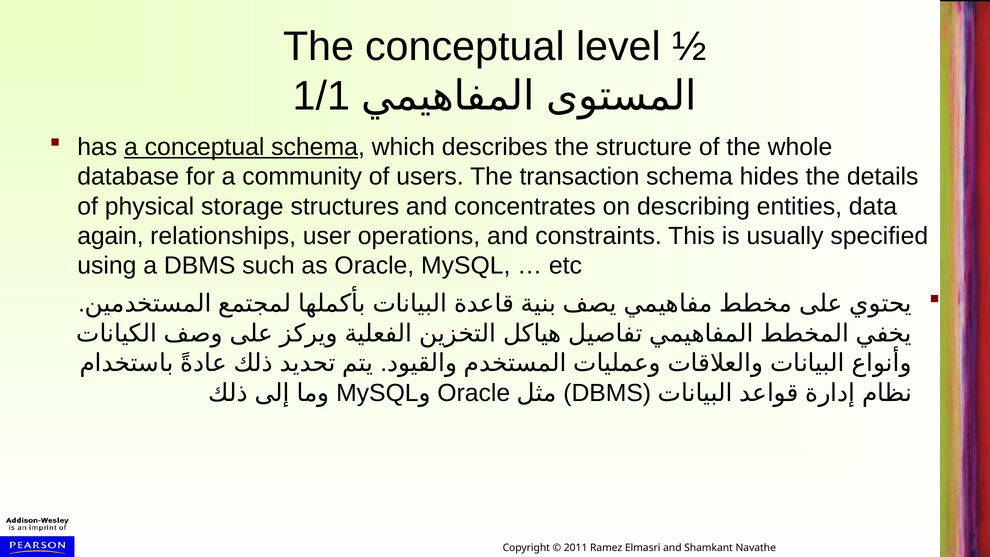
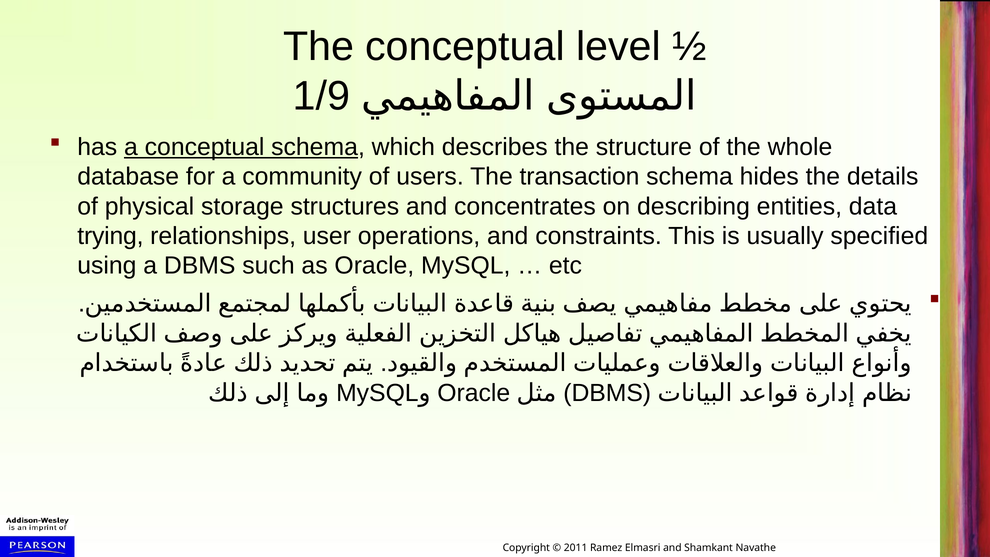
1/1: 1/1 -> 1/9
again: again -> trying
